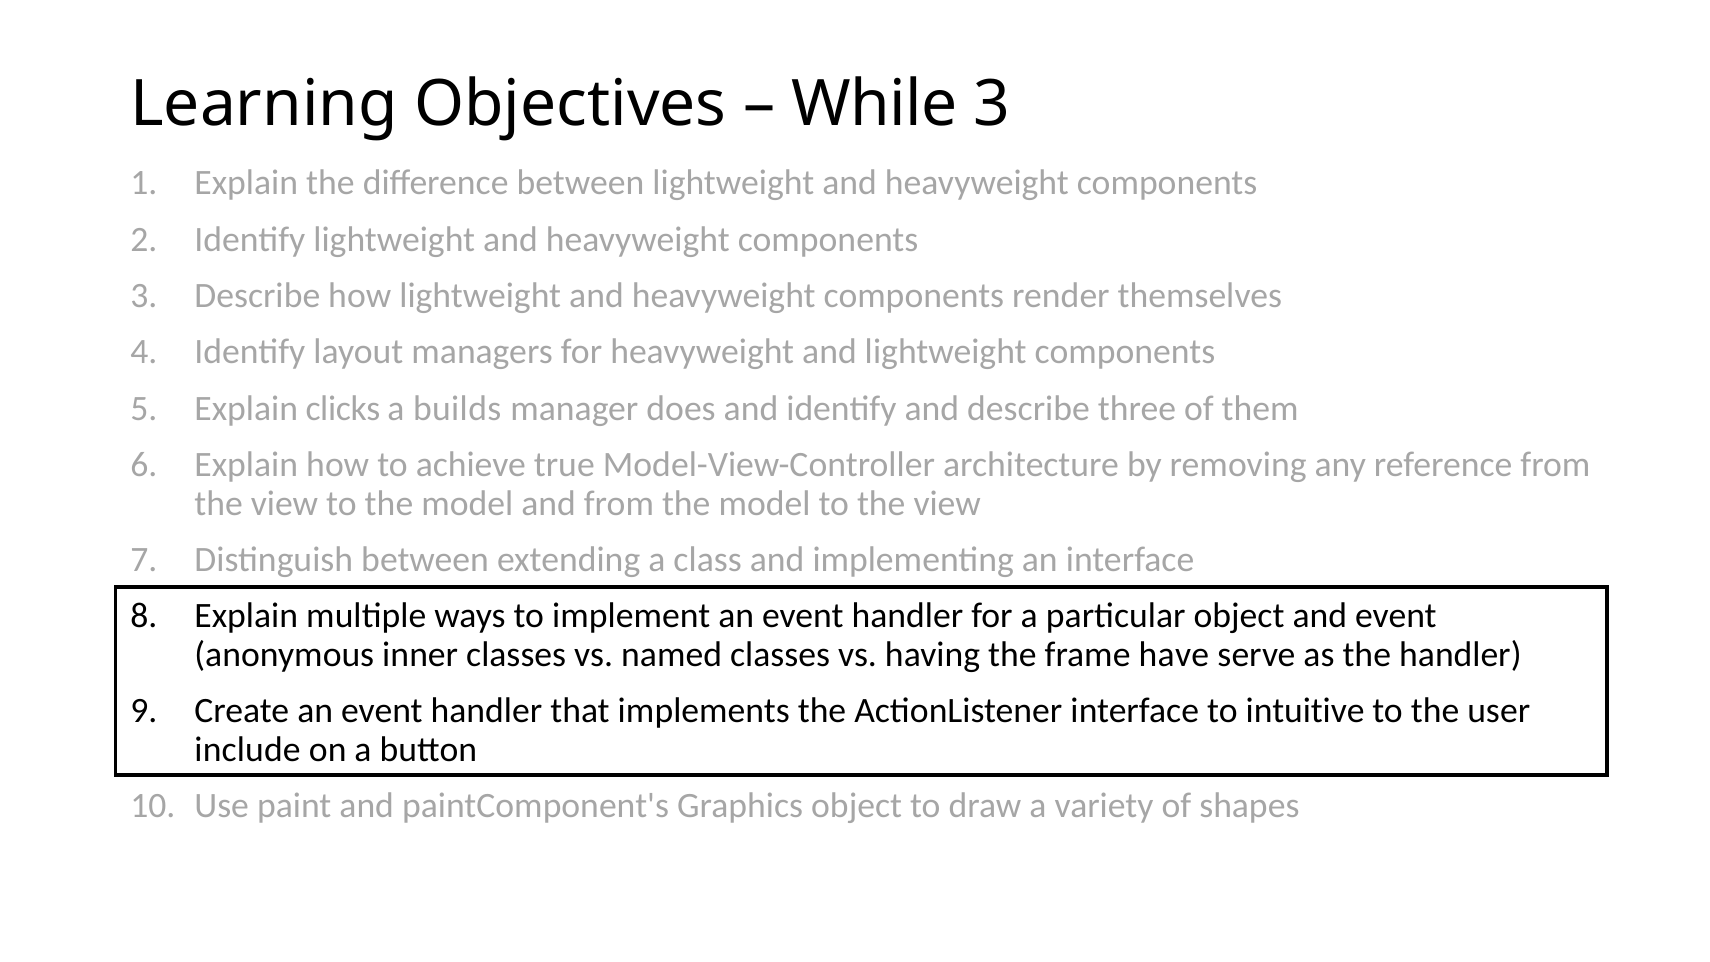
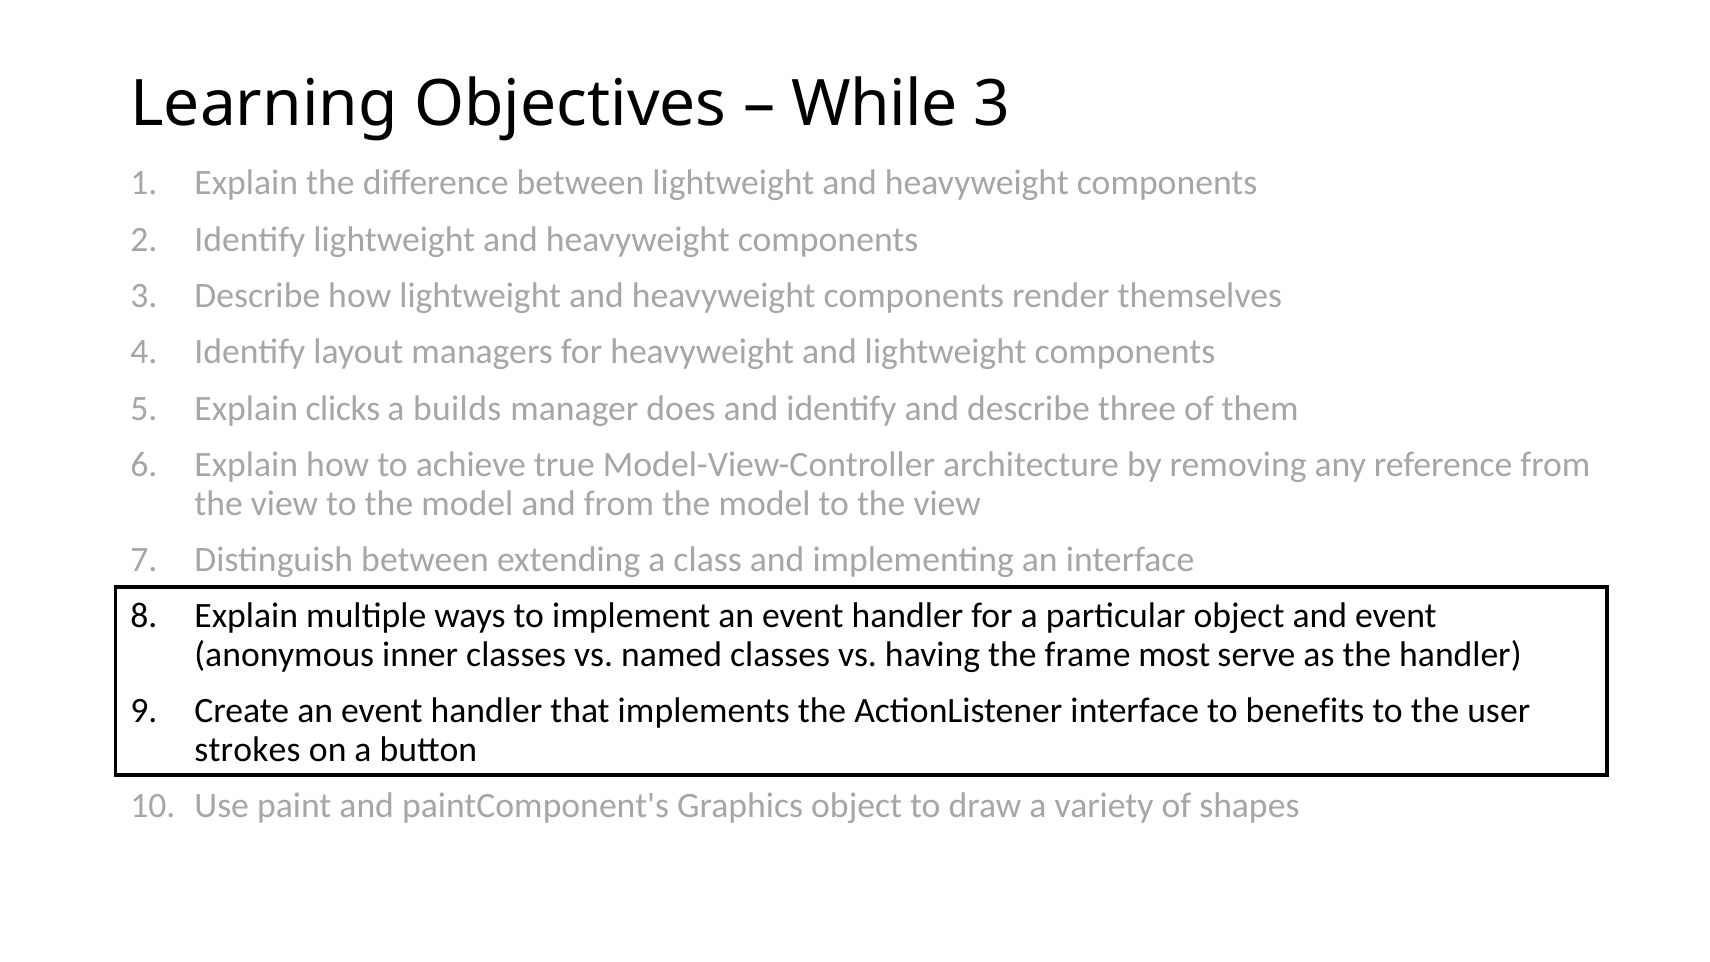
have: have -> most
intuitive: intuitive -> benefits
include: include -> strokes
